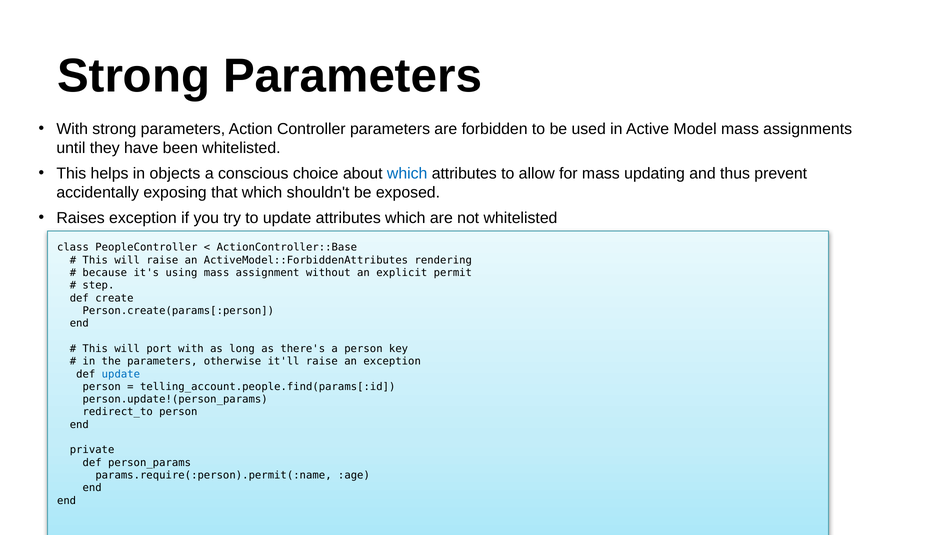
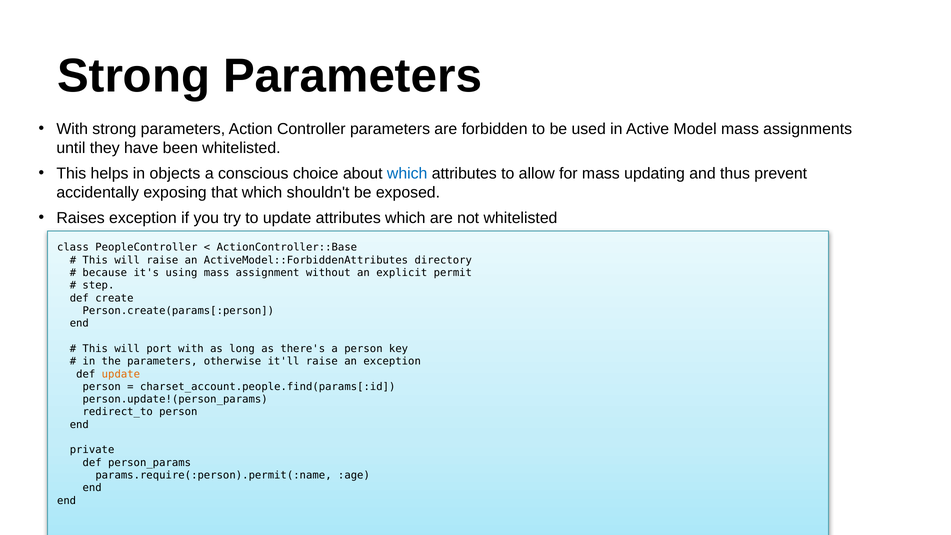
rendering: rendering -> directory
update at (121, 374) colour: blue -> orange
telling_account.people.find(params[:id: telling_account.people.find(params[:id -> charset_account.people.find(params[:id
